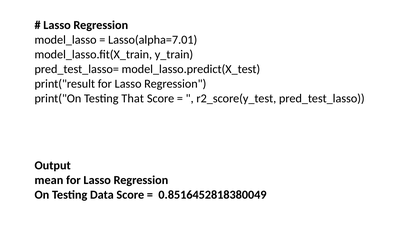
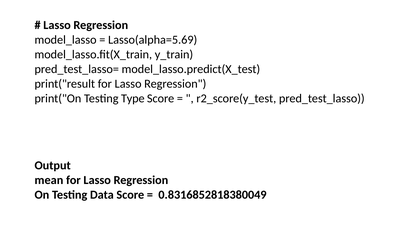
Lasso(alpha=7.01: Lasso(alpha=7.01 -> Lasso(alpha=5.69
That: That -> Type
0.8516452818380049: 0.8516452818380049 -> 0.8316852818380049
